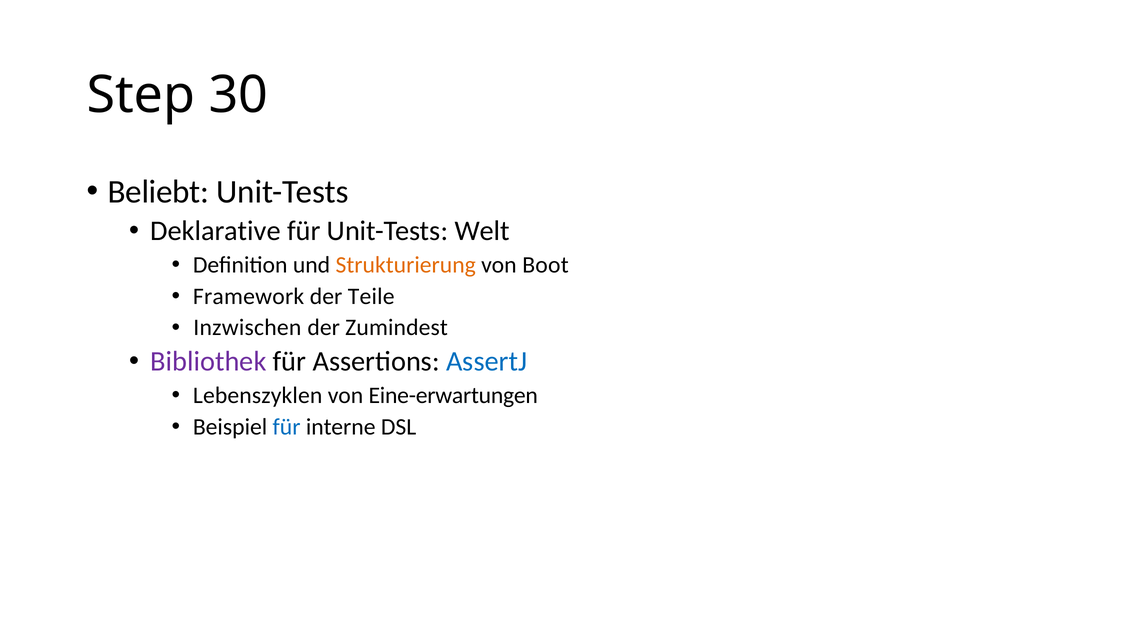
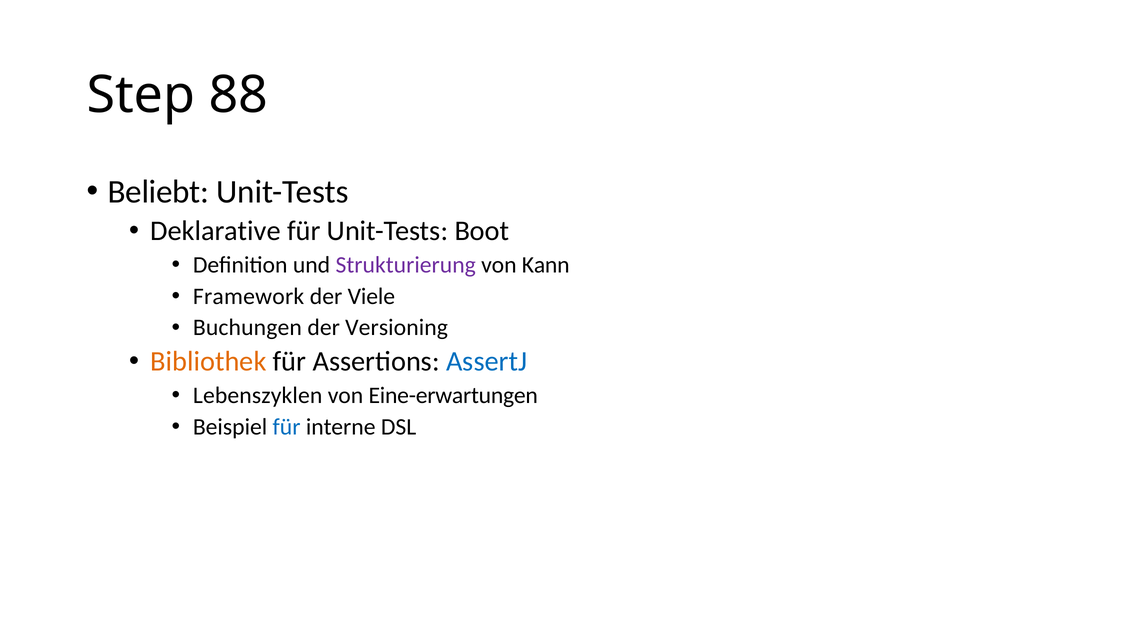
30: 30 -> 88
Welt: Welt -> Boot
Strukturierung colour: orange -> purple
Boot: Boot -> Kann
Teile: Teile -> Viele
Inzwischen: Inzwischen -> Buchungen
Zumindest: Zumindest -> Versioning
Bibliothek colour: purple -> orange
